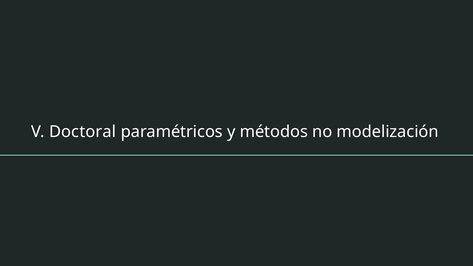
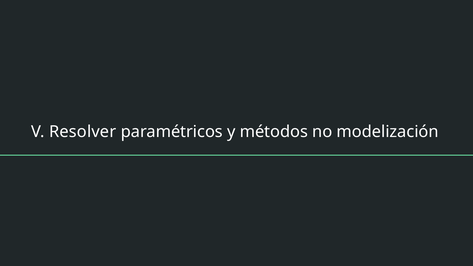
Doctoral: Doctoral -> Resolver
